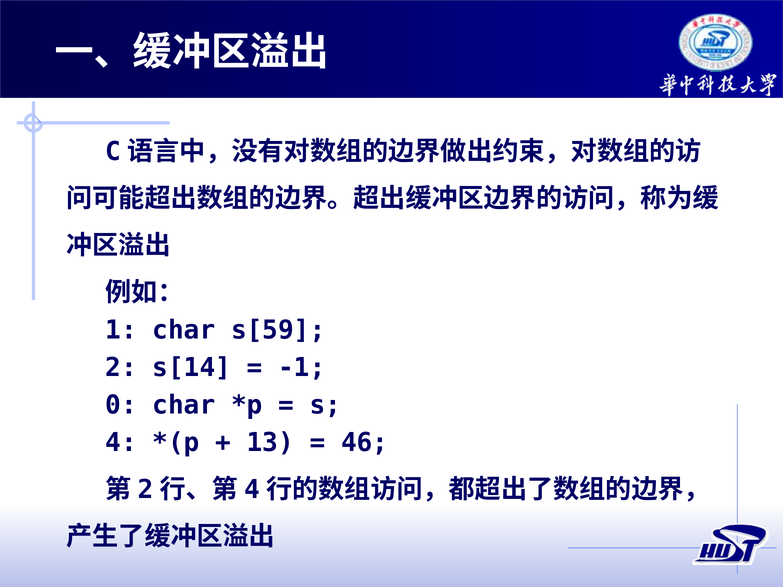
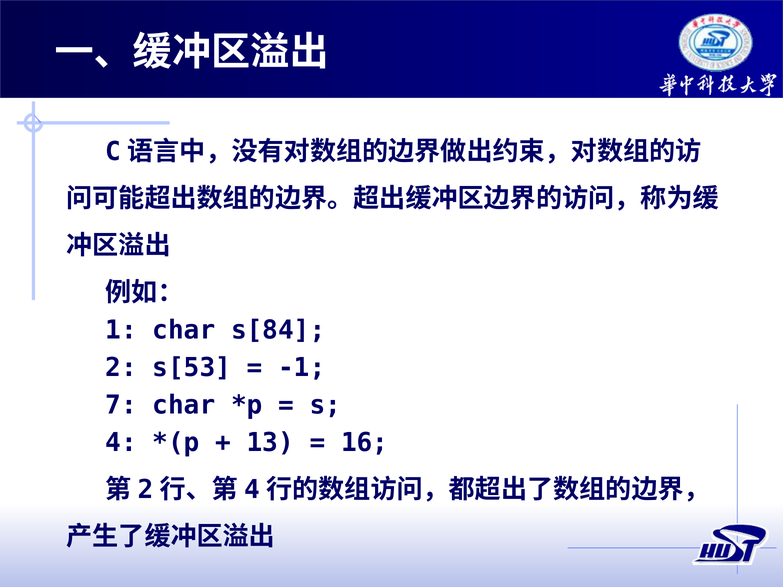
s[59: s[59 -> s[84
s[14: s[14 -> s[53
0: 0 -> 7
46: 46 -> 16
